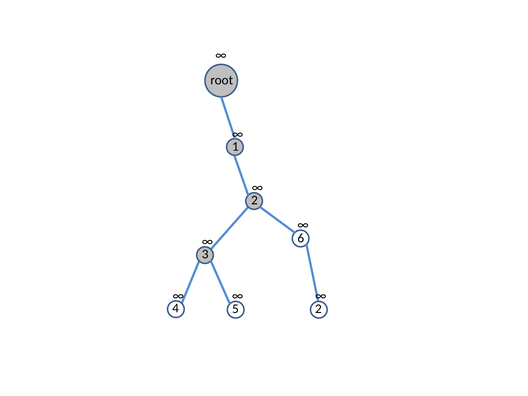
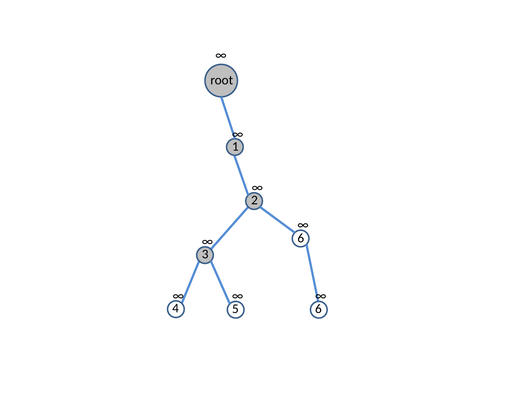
4 2: 2 -> 6
